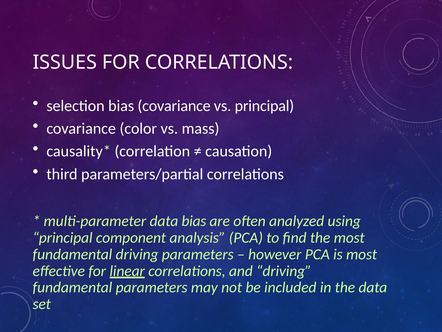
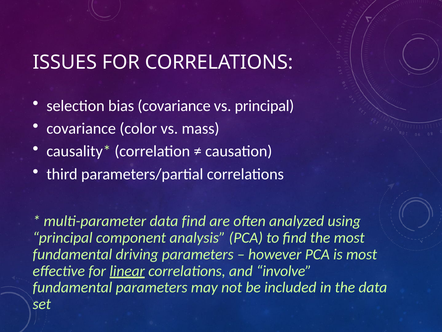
data bias: bias -> find
and driving: driving -> involve
